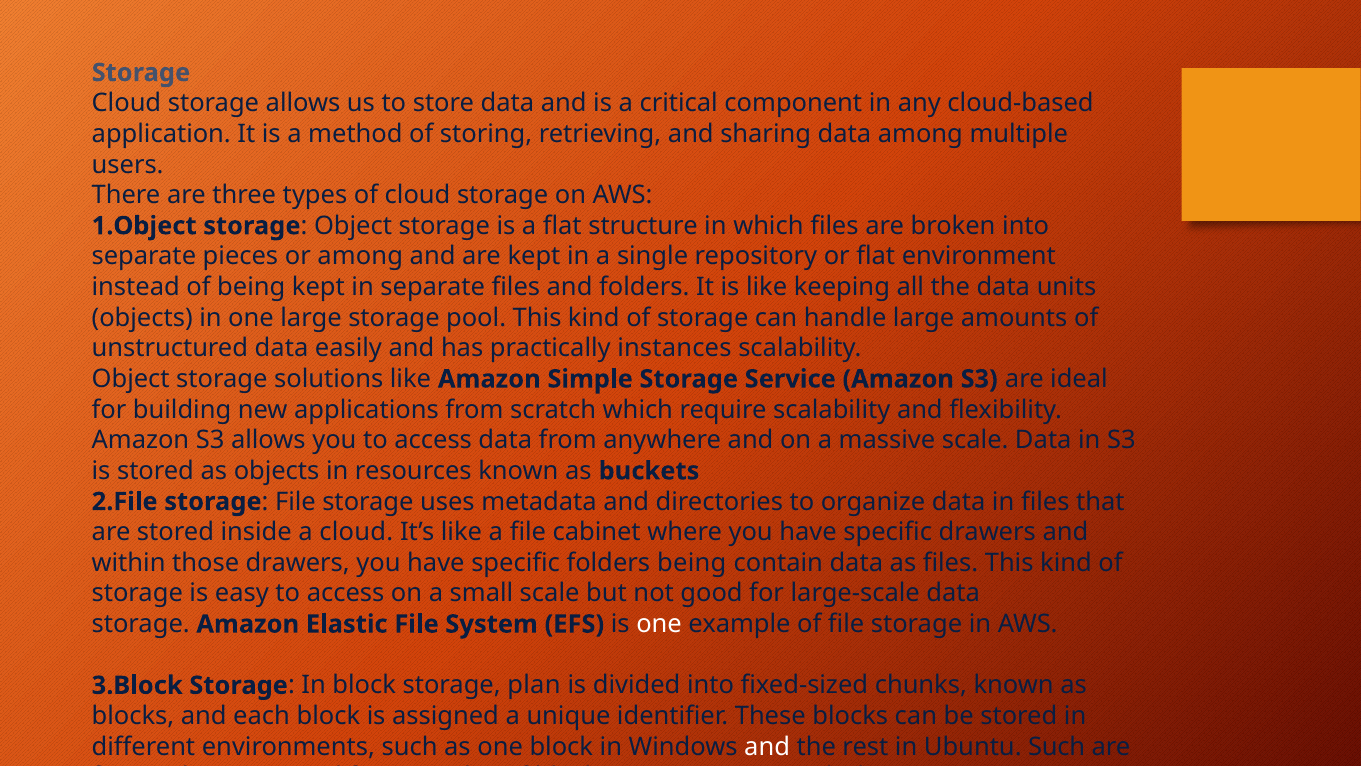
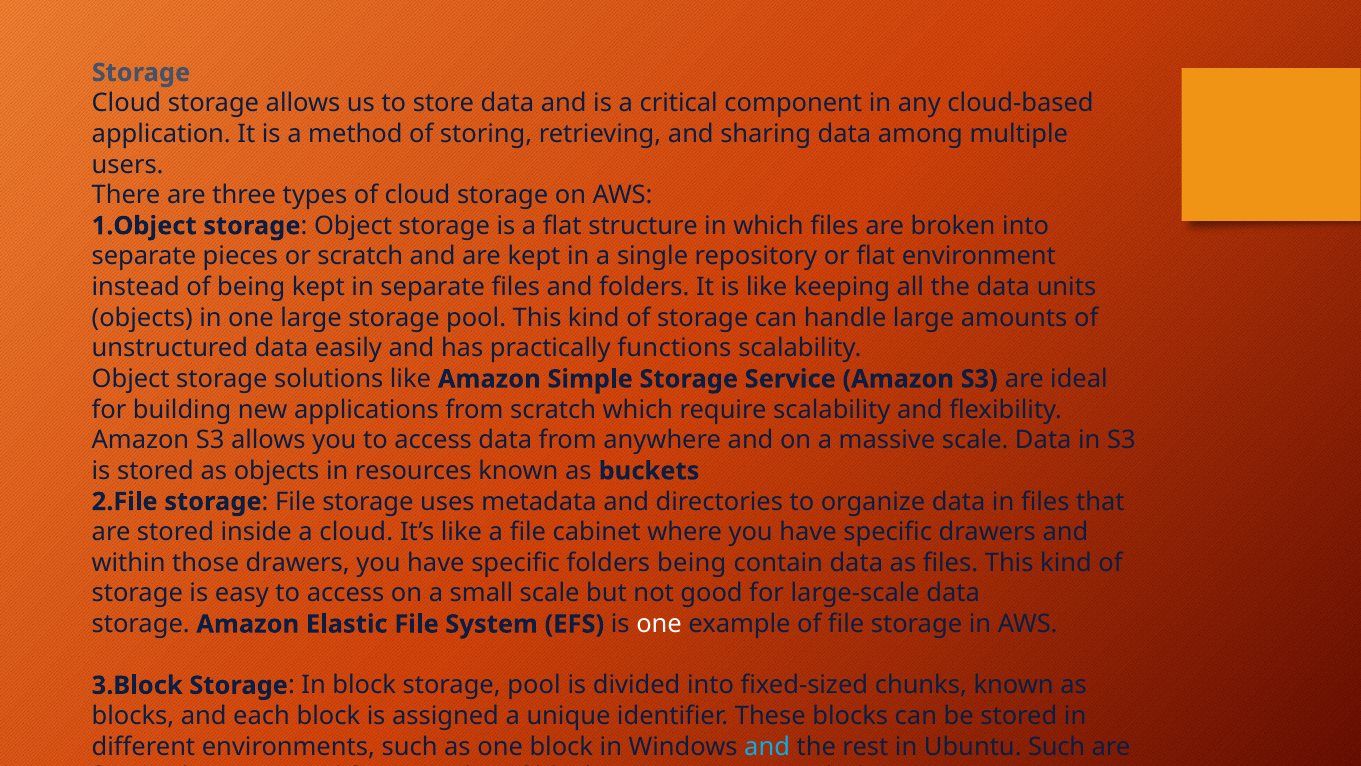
or among: among -> scratch
instances: instances -> functions
block storage plan: plan -> pool
and at (767, 746) colour: white -> light blue
